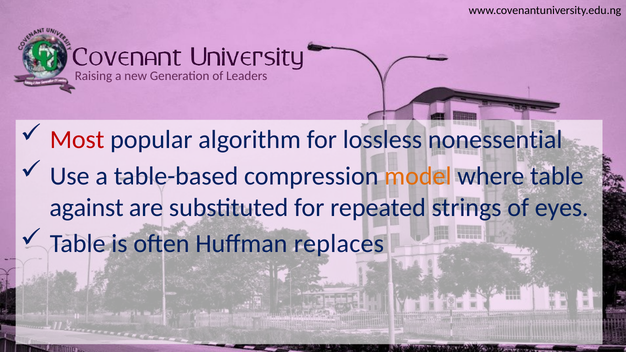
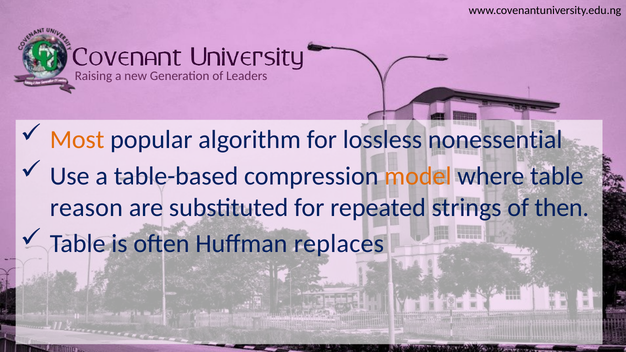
Most colour: red -> orange
against: against -> reason
eyes: eyes -> then
